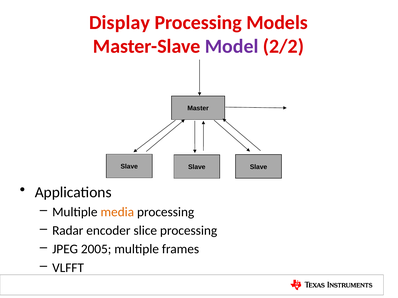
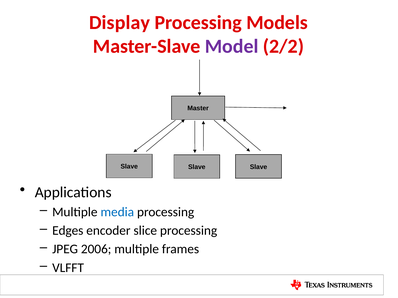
media colour: orange -> blue
Radar: Radar -> Edges
2005: 2005 -> 2006
